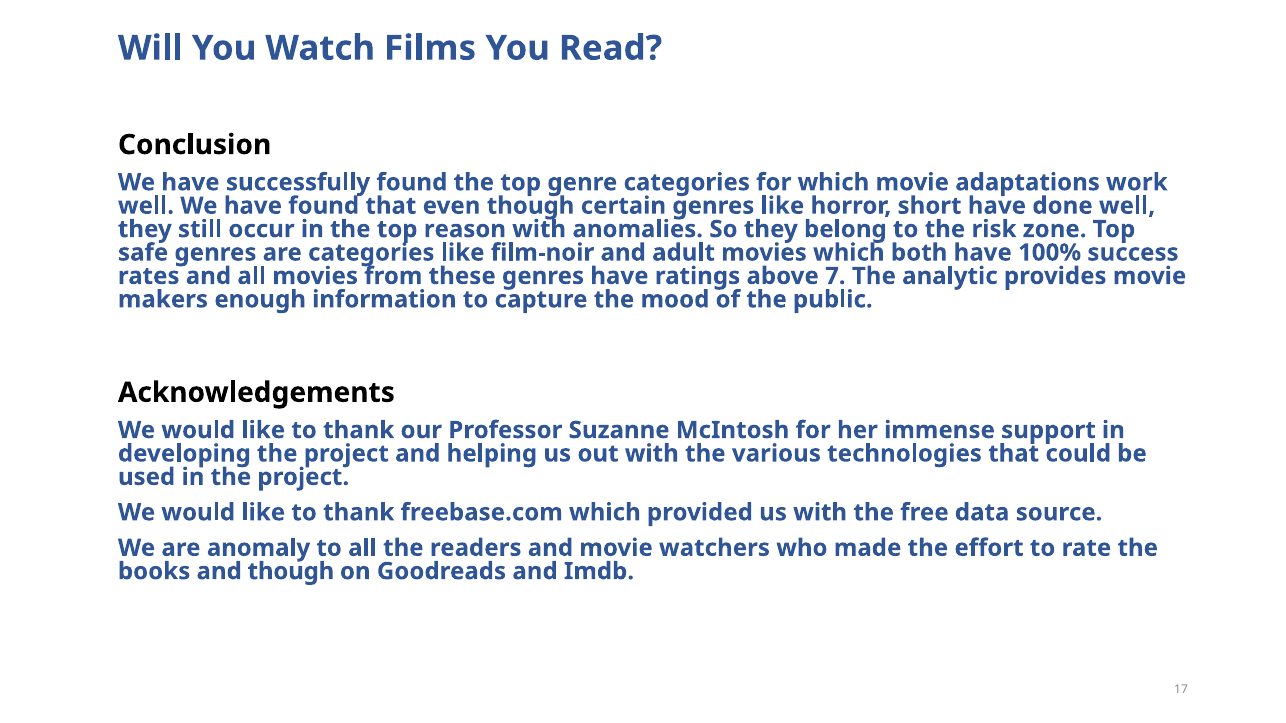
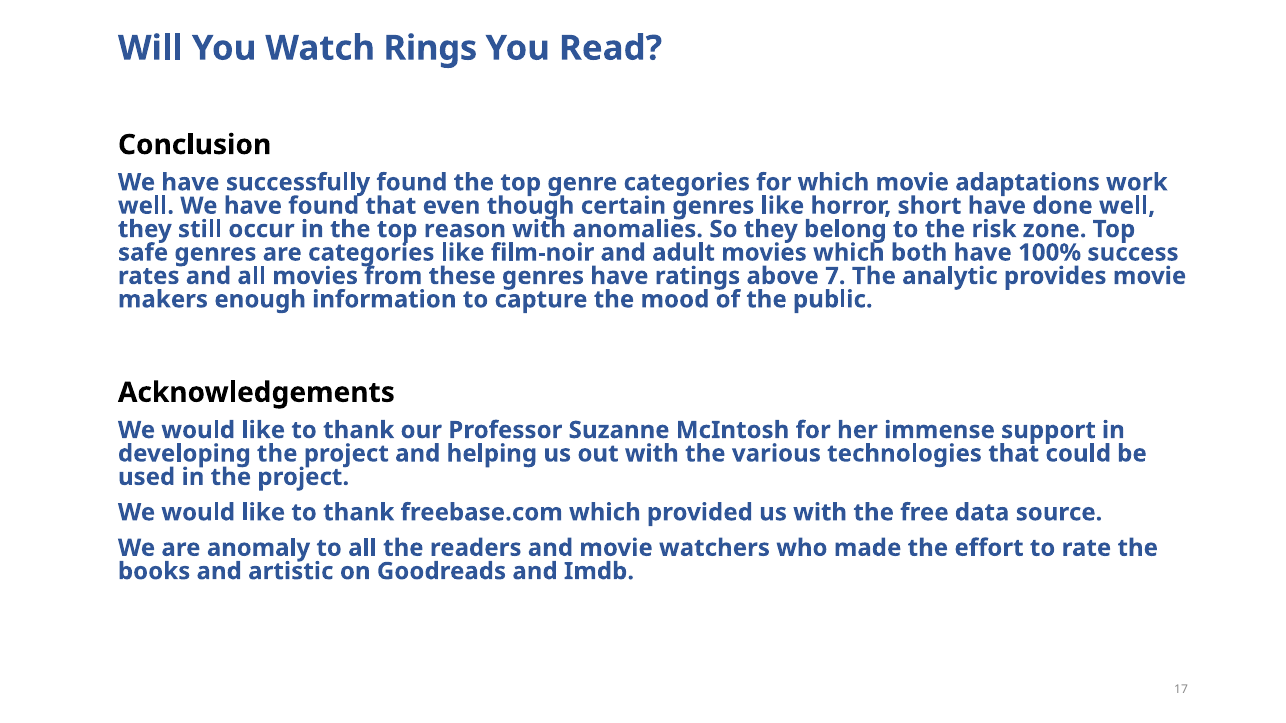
Films: Films -> Rings
and though: though -> artistic
